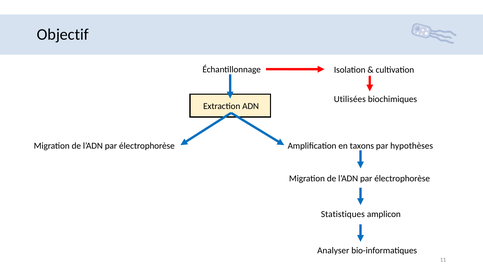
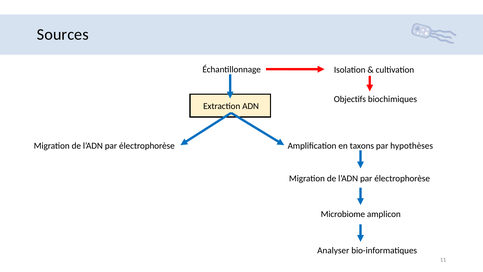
Objectif: Objectif -> Sources
Utilisées: Utilisées -> Objectifs
Statistiques: Statistiques -> Microbiome
